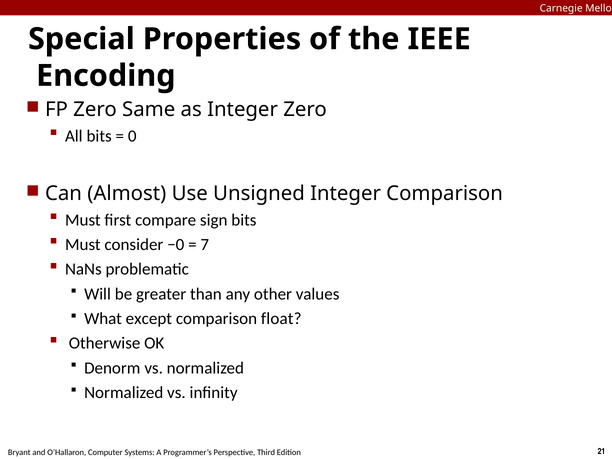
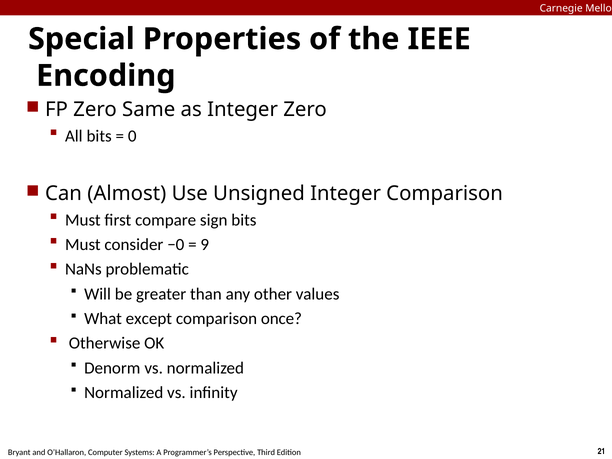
7: 7 -> 9
float: float -> once
